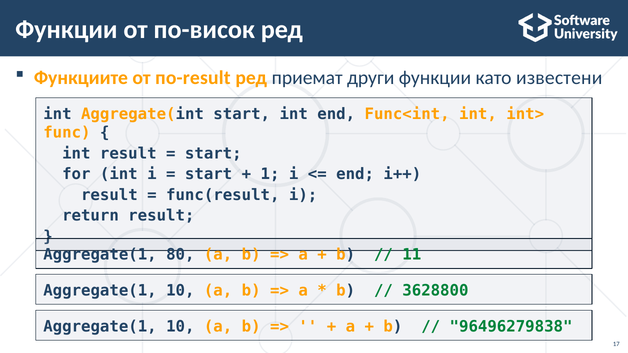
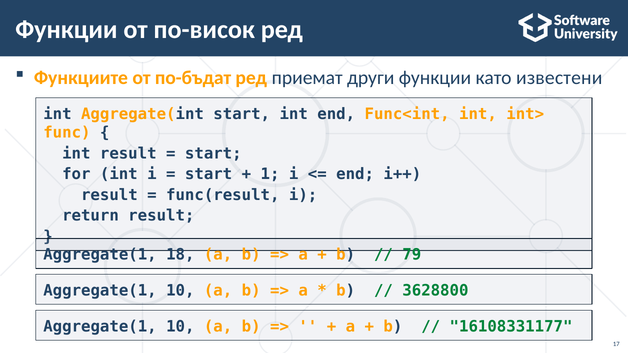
по-result: по-result -> по-бъдат
80: 80 -> 18
11: 11 -> 79
96496279838: 96496279838 -> 16108331177
